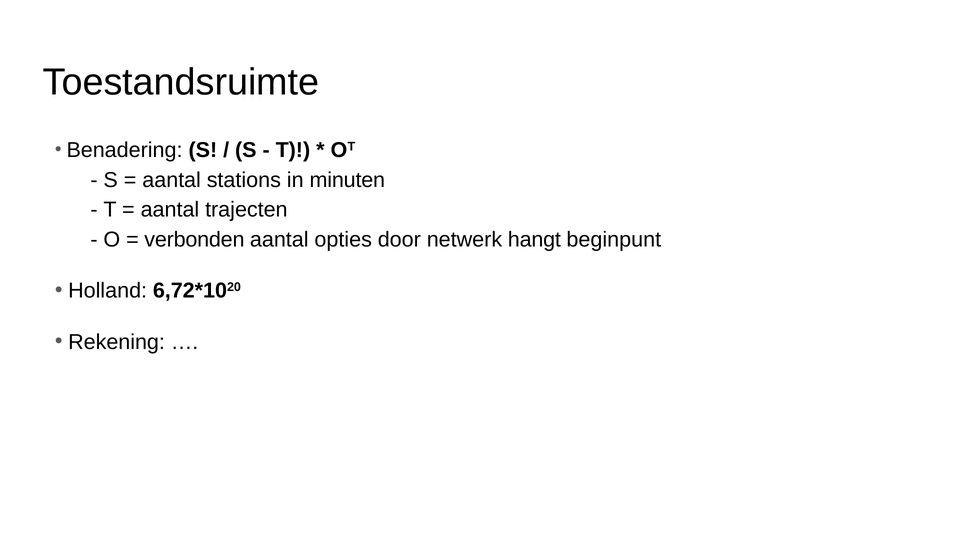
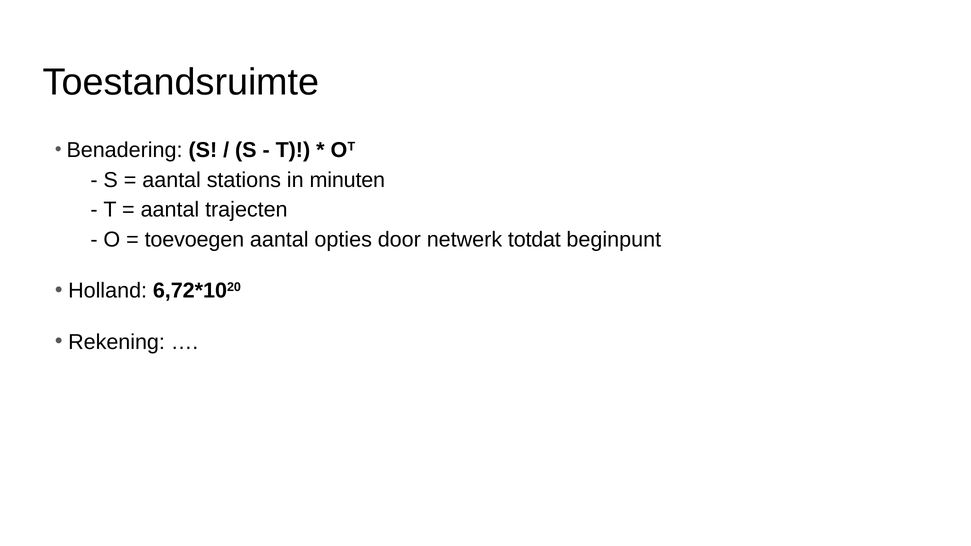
verbonden: verbonden -> toevoegen
hangt: hangt -> totdat
